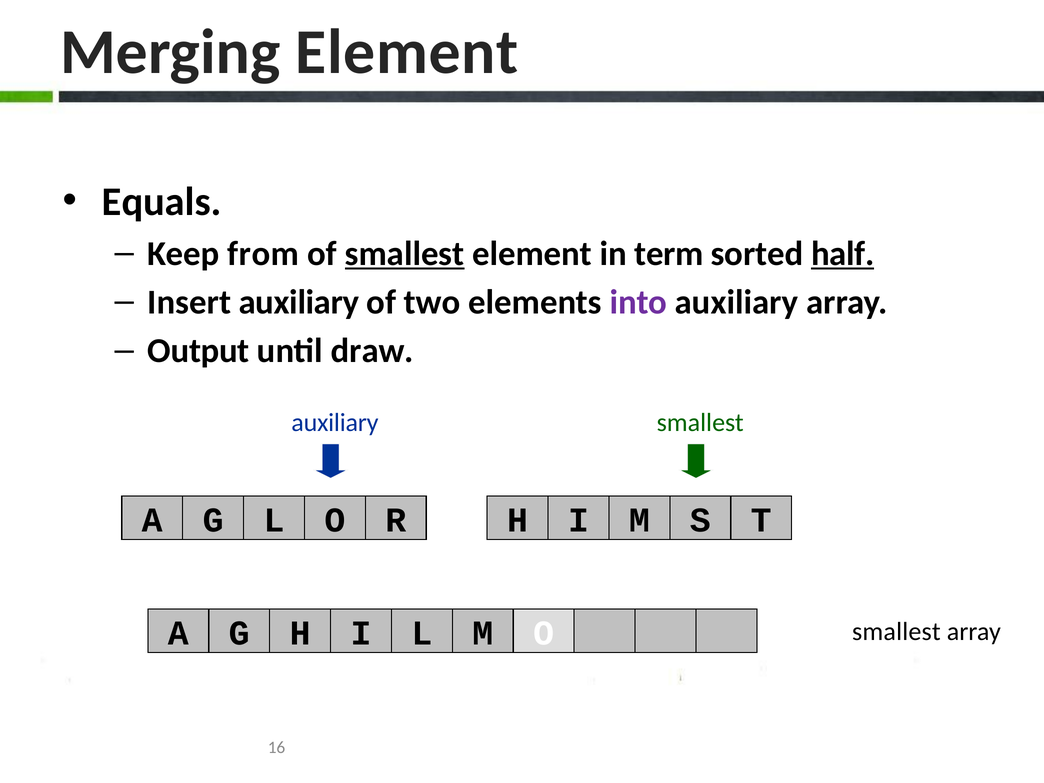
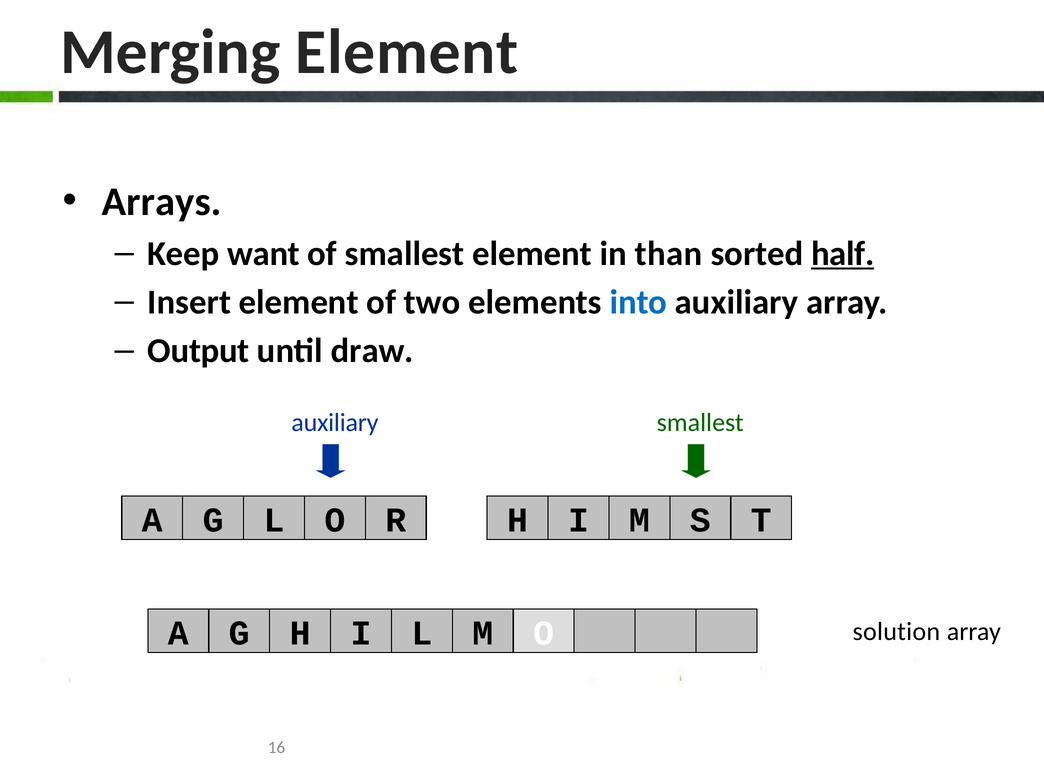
Equals: Equals -> Arrays
from: from -> want
smallest at (405, 254) underline: present -> none
term: term -> than
Insert auxiliary: auxiliary -> element
into colour: purple -> blue
smallest at (896, 632): smallest -> solution
